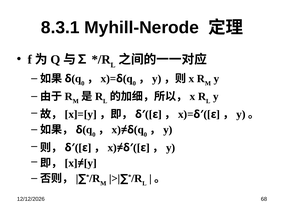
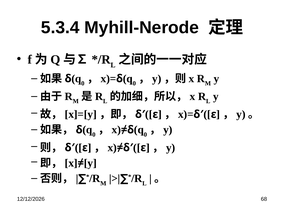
8.3.1: 8.3.1 -> 5.3.4
